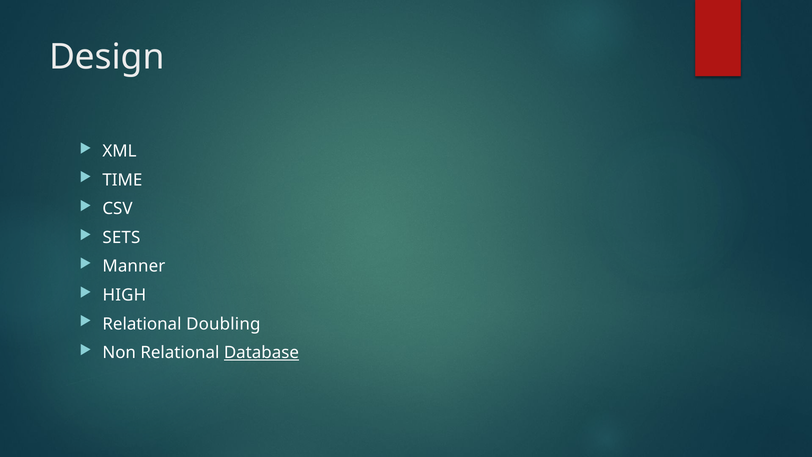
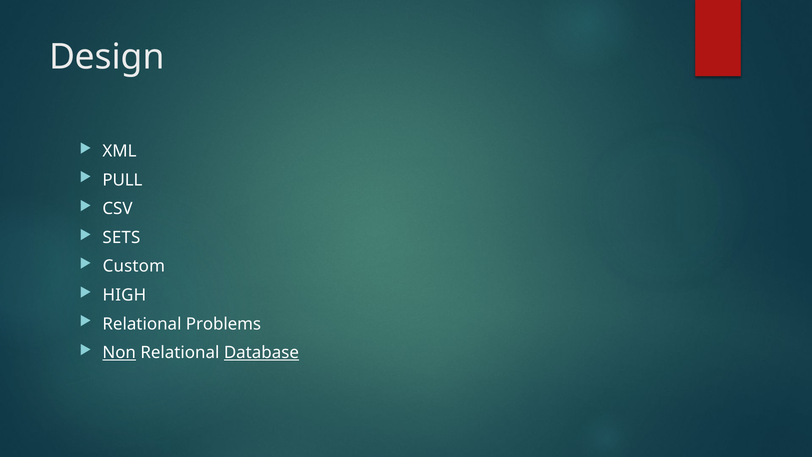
TIME: TIME -> PULL
Manner: Manner -> Custom
Doubling: Doubling -> Problems
Non underline: none -> present
